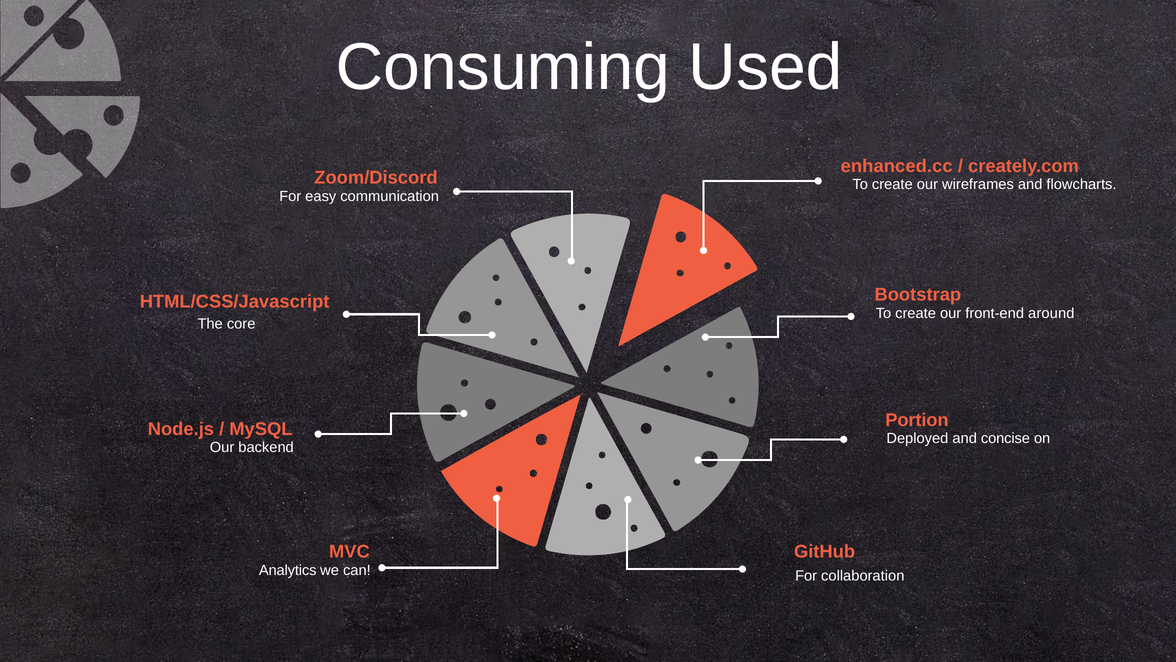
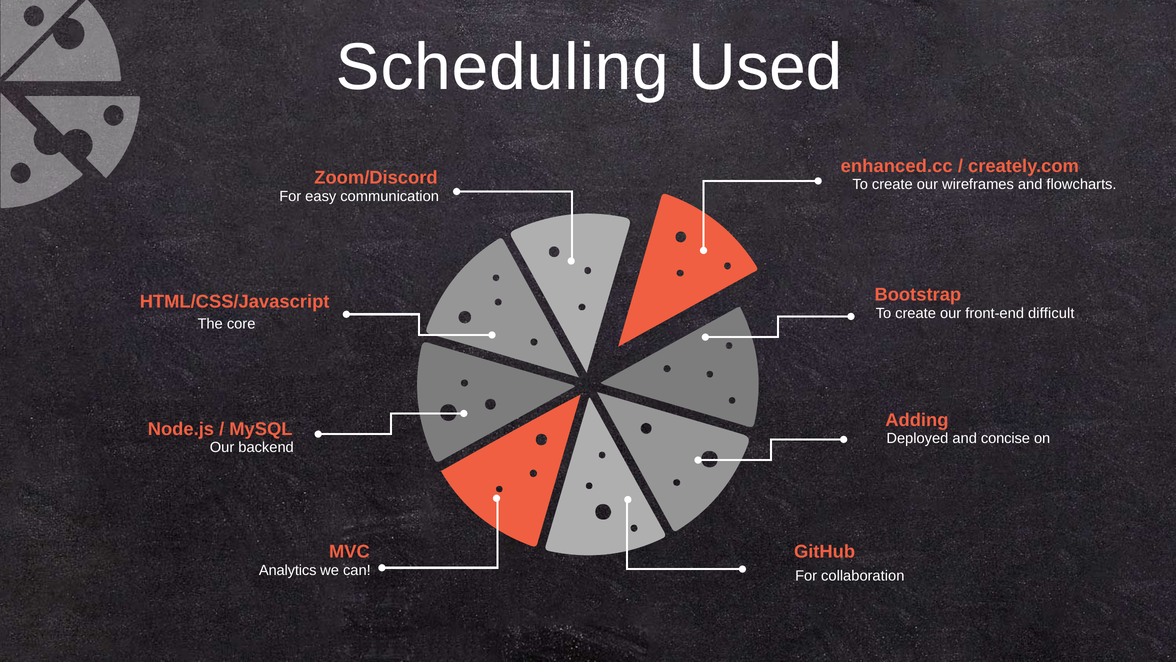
Consuming: Consuming -> Scheduling
around: around -> difficult
Portion: Portion -> Adding
